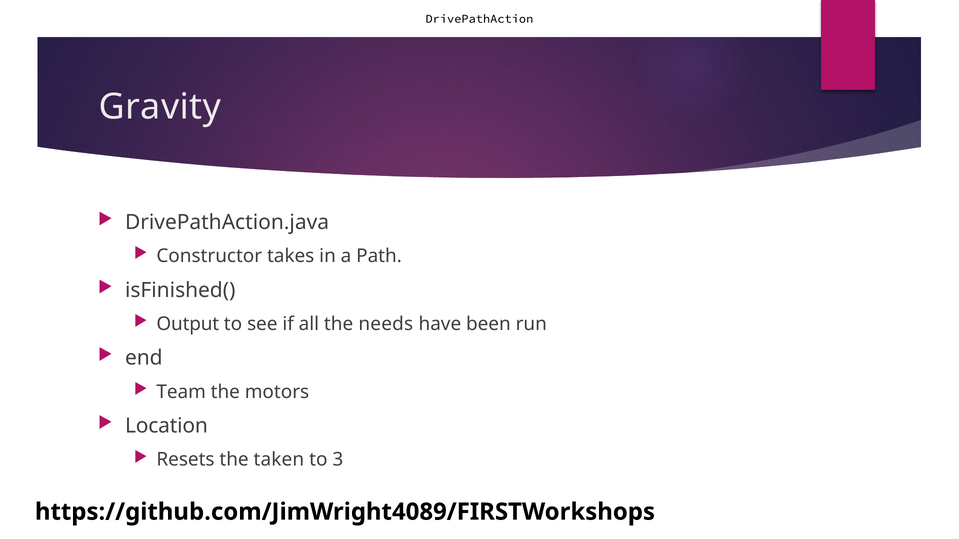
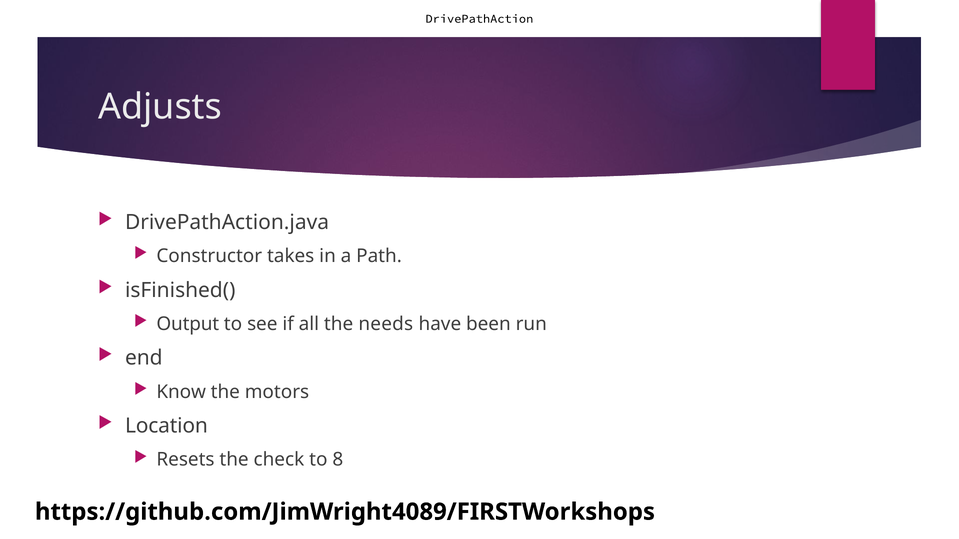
Gravity: Gravity -> Adjusts
Team: Team -> Know
taken: taken -> check
3: 3 -> 8
